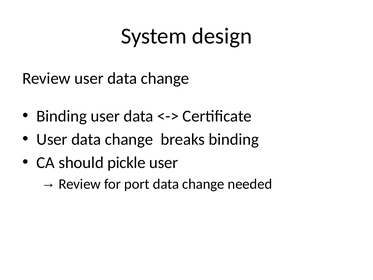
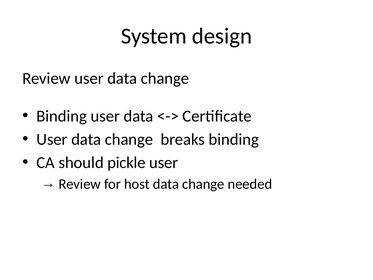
port: port -> host
